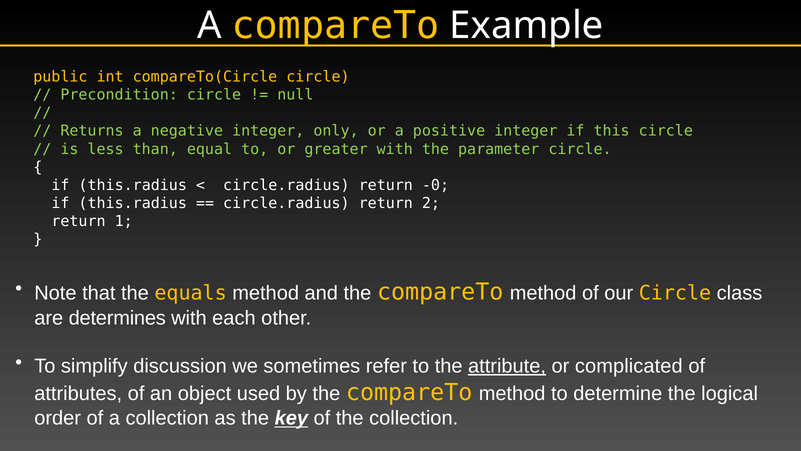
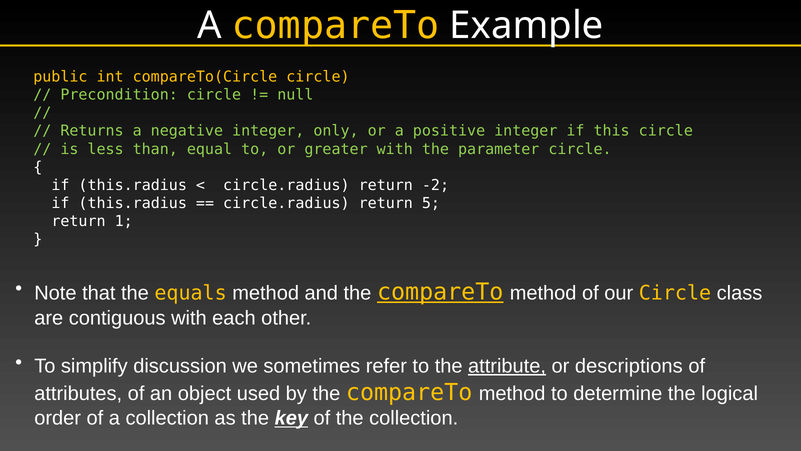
-0: -0 -> -2
2: 2 -> 5
compareTo at (440, 292) underline: none -> present
determines: determines -> contiguous
complicated: complicated -> descriptions
